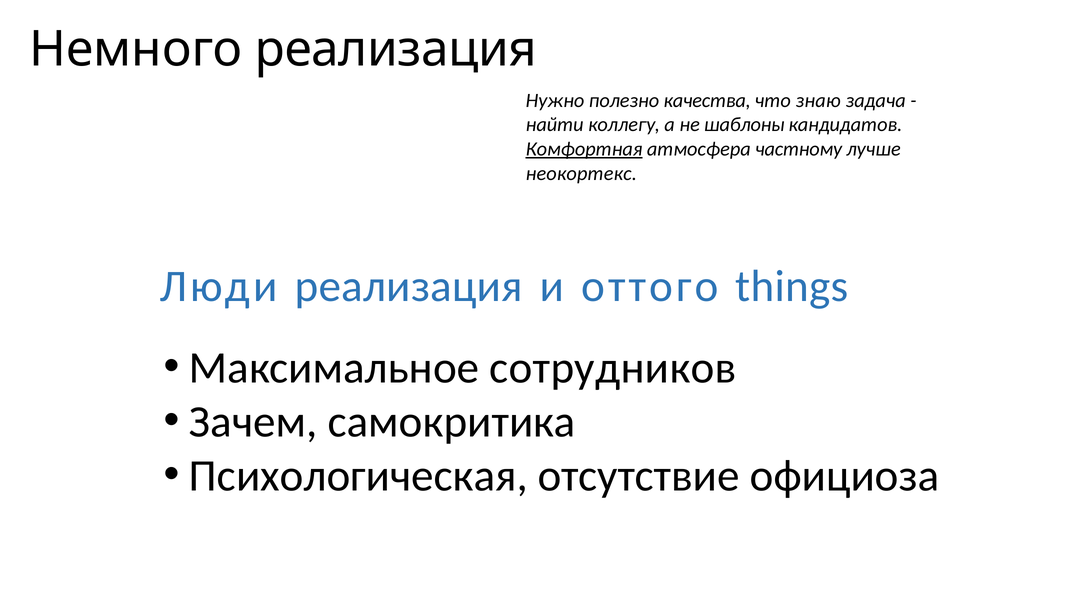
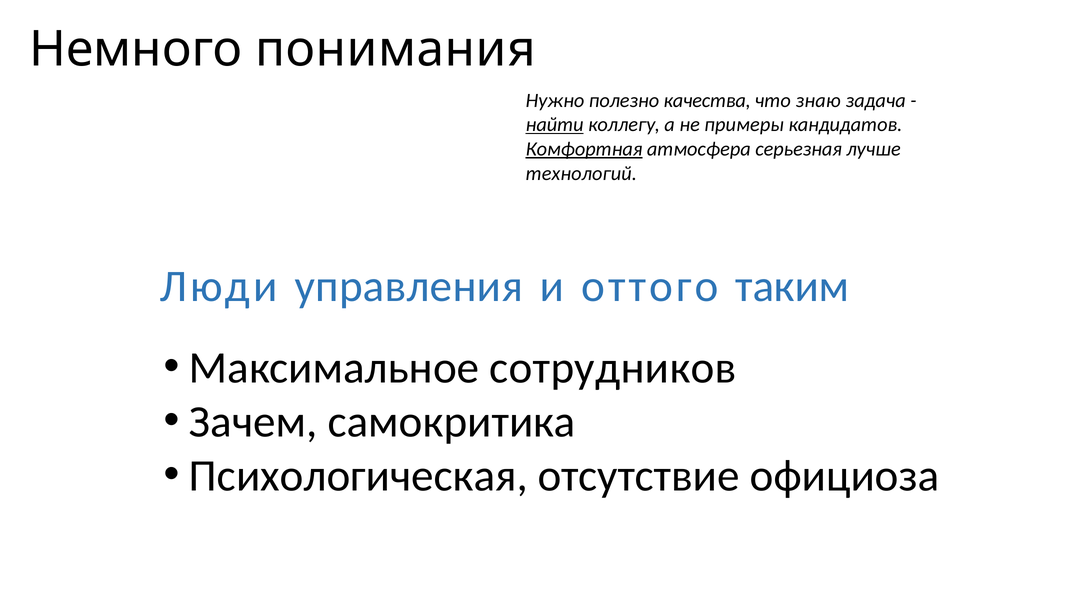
Немного реализация: реализация -> понимания
найти underline: none -> present
шаблоны: шаблоны -> примеры
частному: частному -> серьезная
неокортекс: неокортекс -> технологий
Люди реализация: реализация -> управления
things: things -> таким
